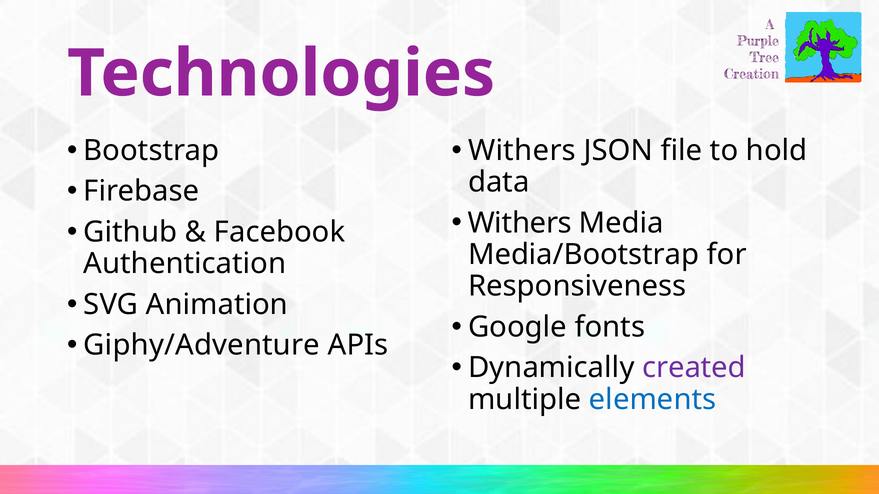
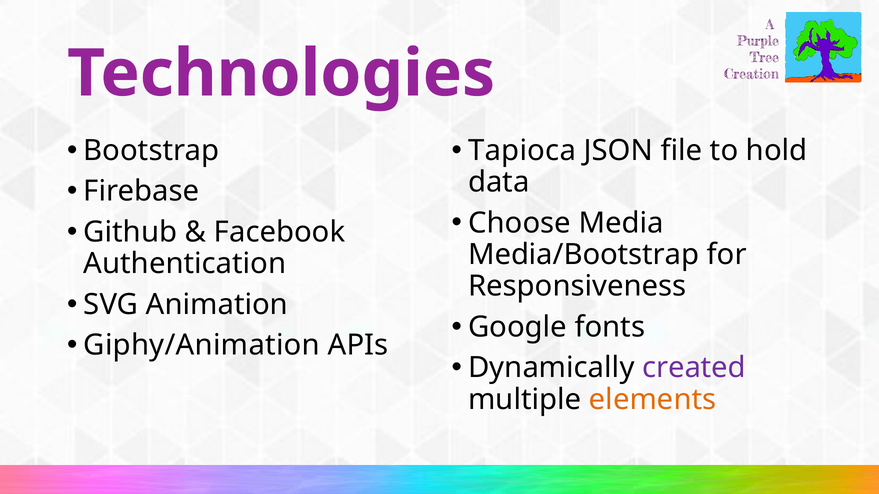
Withers at (522, 151): Withers -> Tapioca
Withers at (520, 223): Withers -> Choose
Giphy/Adventure: Giphy/Adventure -> Giphy/Animation
elements colour: blue -> orange
